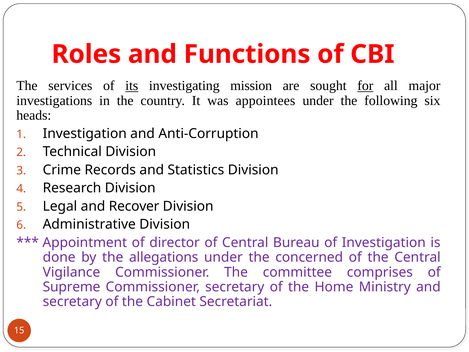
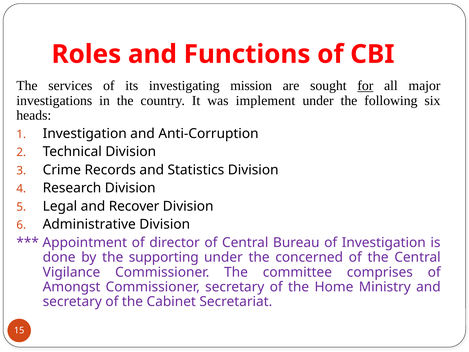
its underline: present -> none
appointees: appointees -> implement
allegations: allegations -> supporting
Supreme: Supreme -> Amongst
